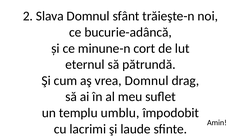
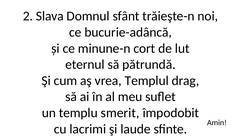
vrea Domnul: Domnul -> Templul
umblu: umblu -> smerit
